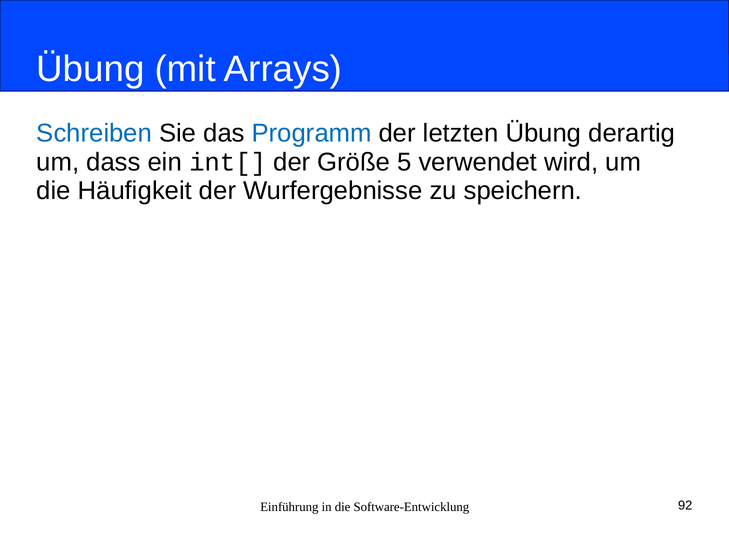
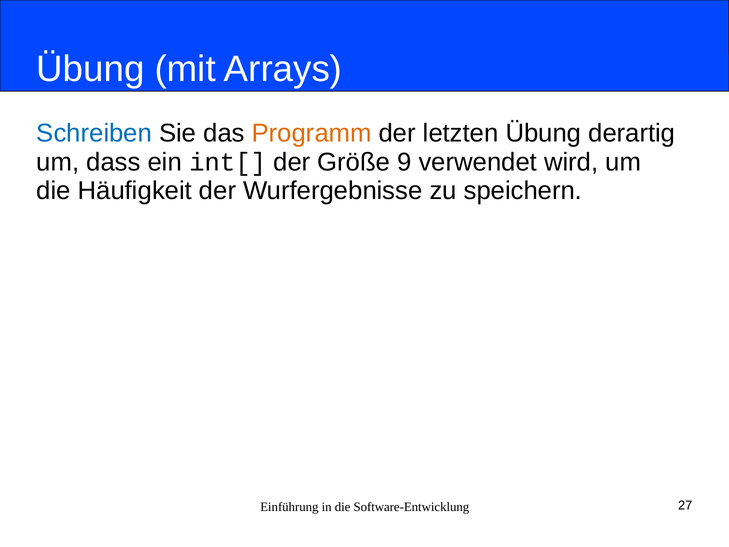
Programm colour: blue -> orange
5: 5 -> 9
92: 92 -> 27
